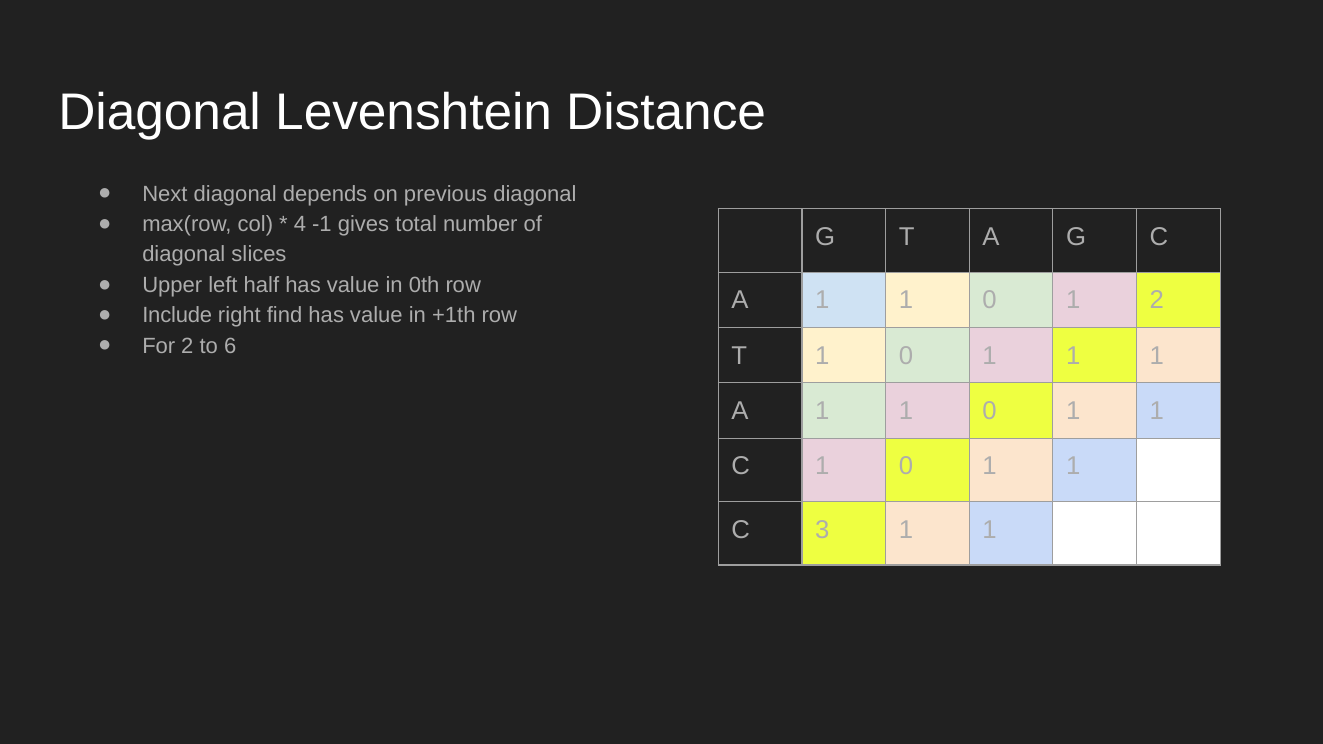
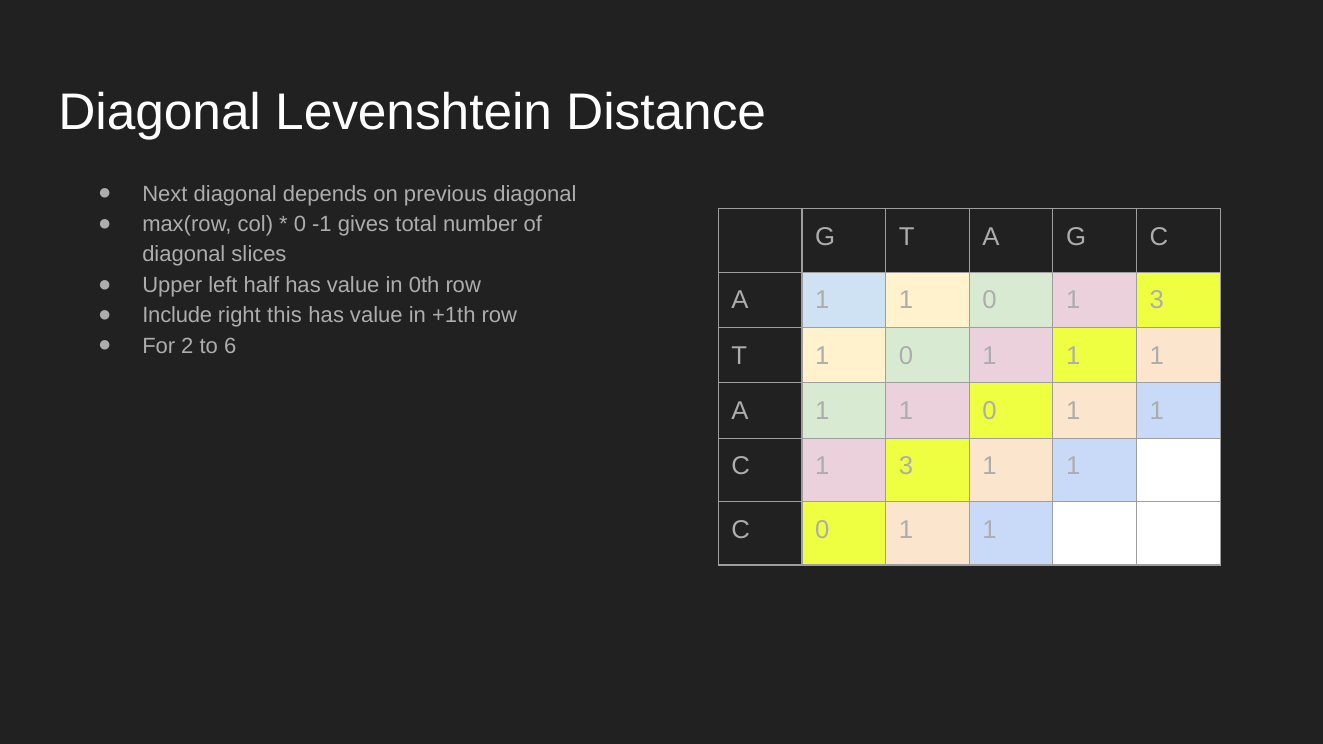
4 at (300, 224): 4 -> 0
0 1 2: 2 -> 3
find: find -> this
C 1 0: 0 -> 3
C 3: 3 -> 0
